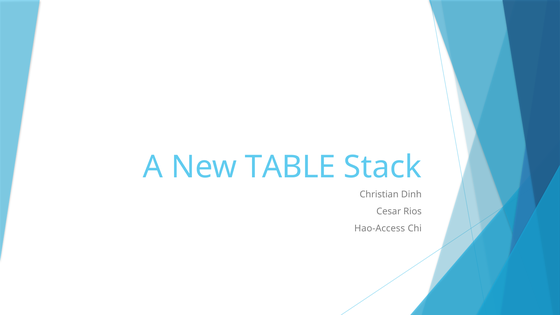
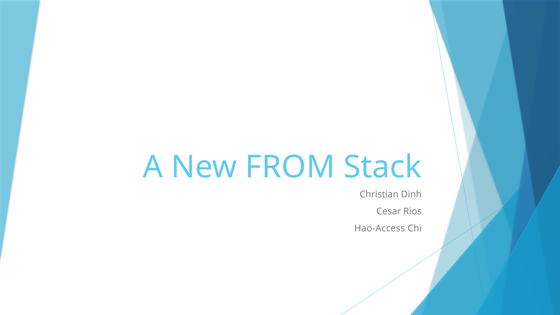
TABLE: TABLE -> FROM
